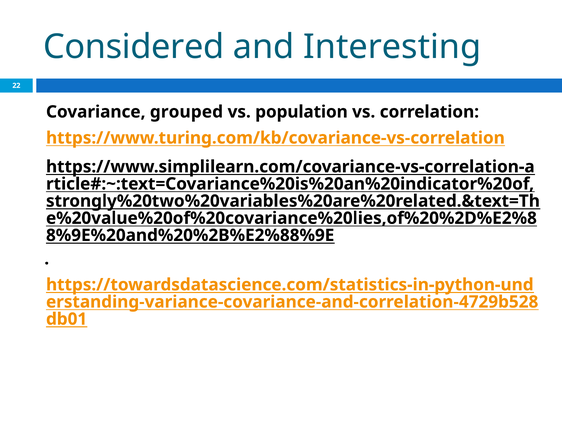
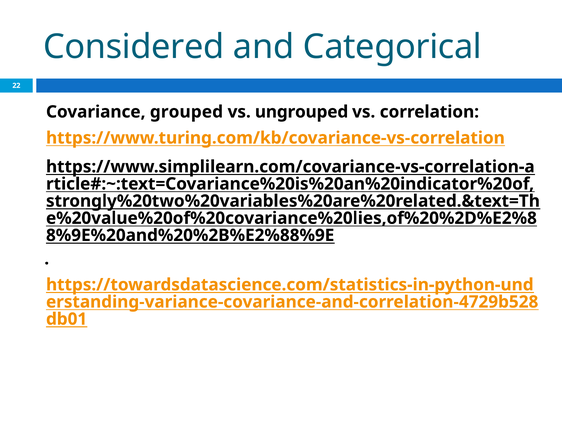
Interesting: Interesting -> Categorical
population: population -> ungrouped
